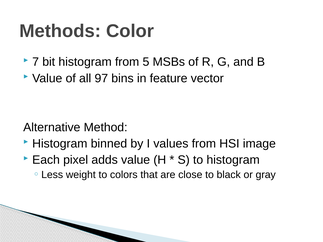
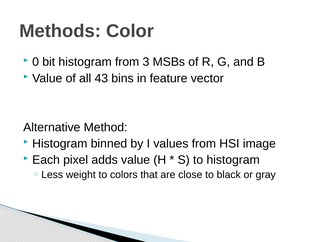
7: 7 -> 0
5: 5 -> 3
97: 97 -> 43
